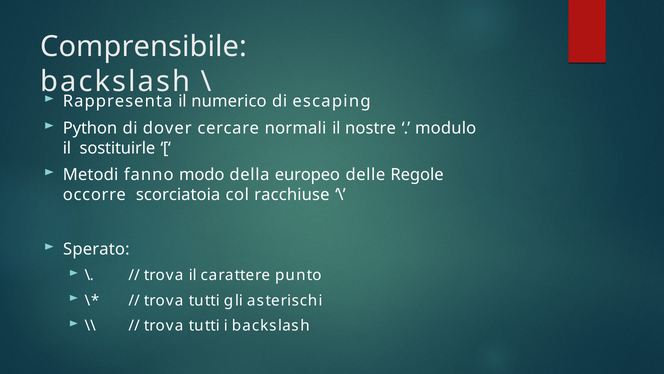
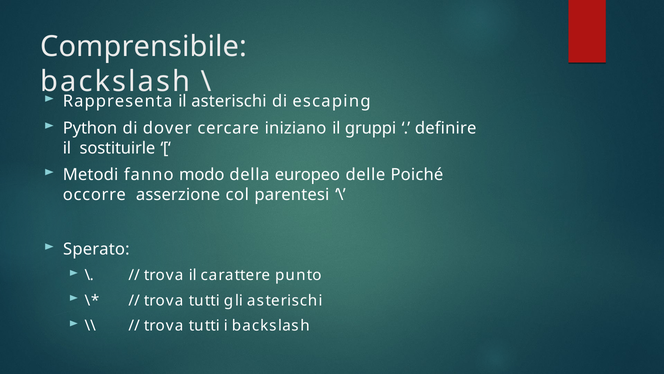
numerico at (229, 101): numerico -> asterischi
normali: normali -> iniziano
nostre: nostre -> gruppi
modulo: modulo -> definire
Regole: Regole -> Poiché
scorciatoia: scorciatoia -> asserzione
racchiuse: racchiuse -> parentesi
